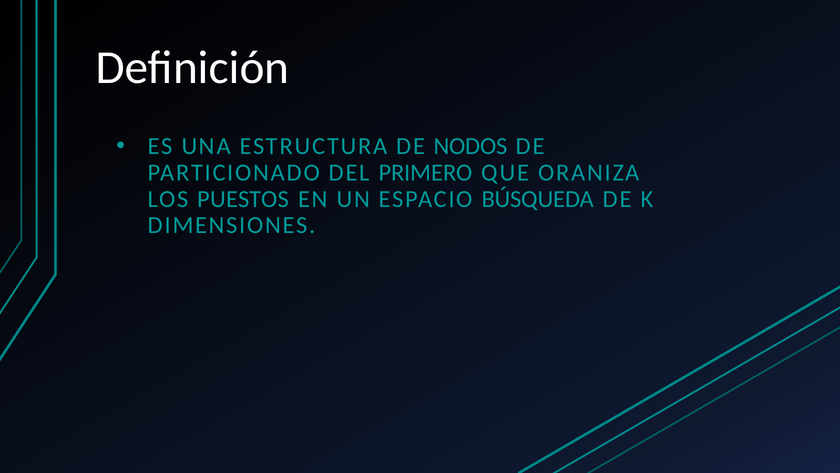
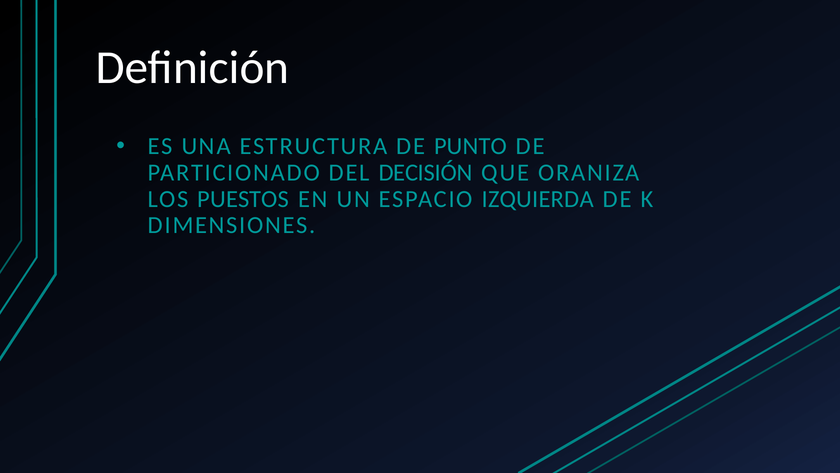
NODOS: NODOS -> PUNTO
PRIMERO: PRIMERO -> DECISIÓN
BÚSQUEDA: BÚSQUEDA -> IZQUIERDA
